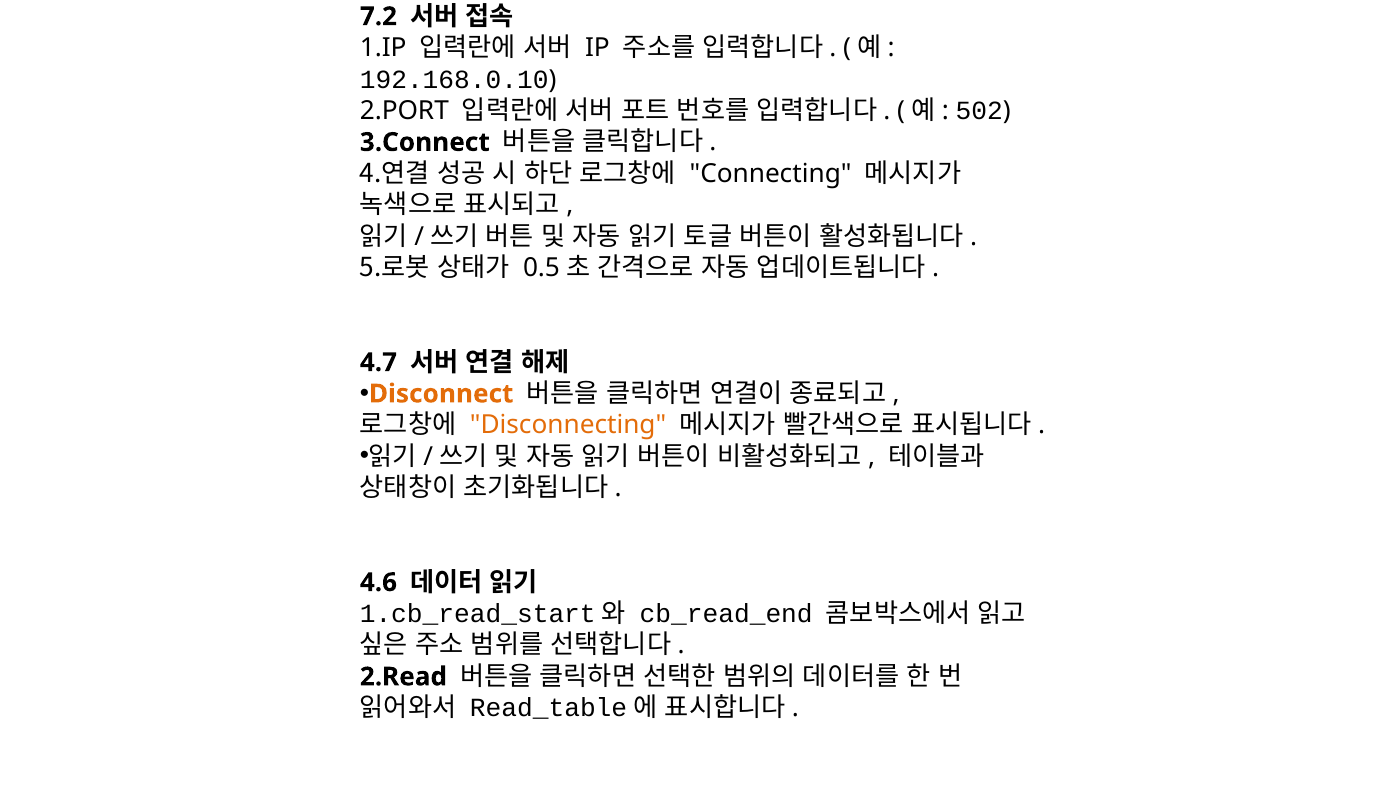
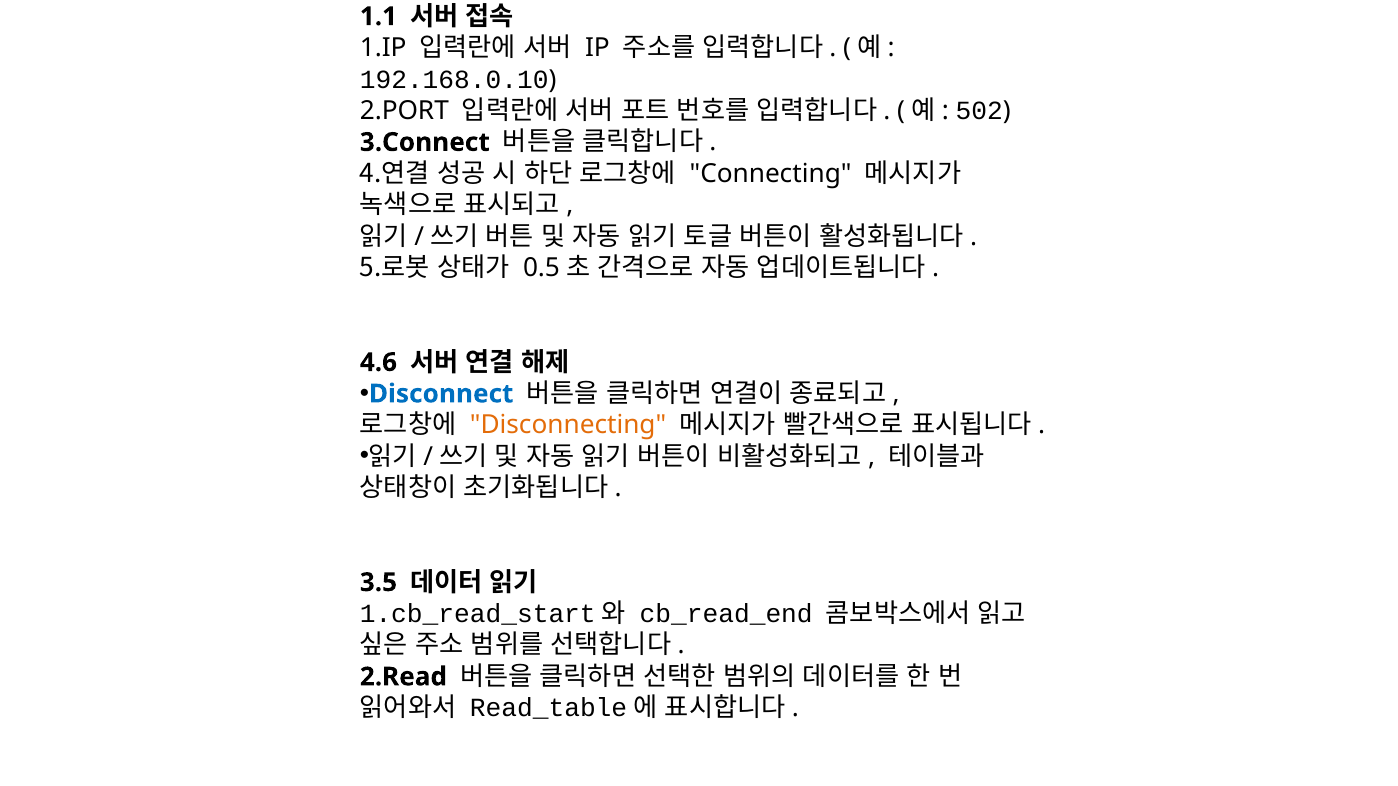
7.2: 7.2 -> 1.1
4.7 at (378, 363): 4.7 -> 4.6
Disconnect at (441, 394) colour: orange -> blue
4.6 at (378, 583): 4.6 -> 3.5
